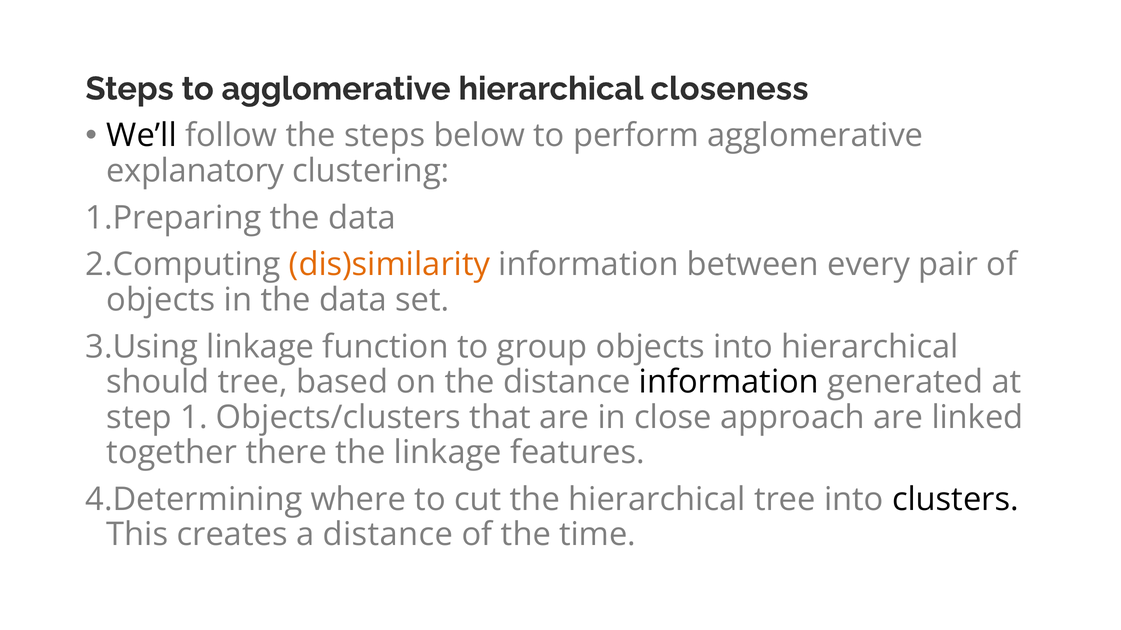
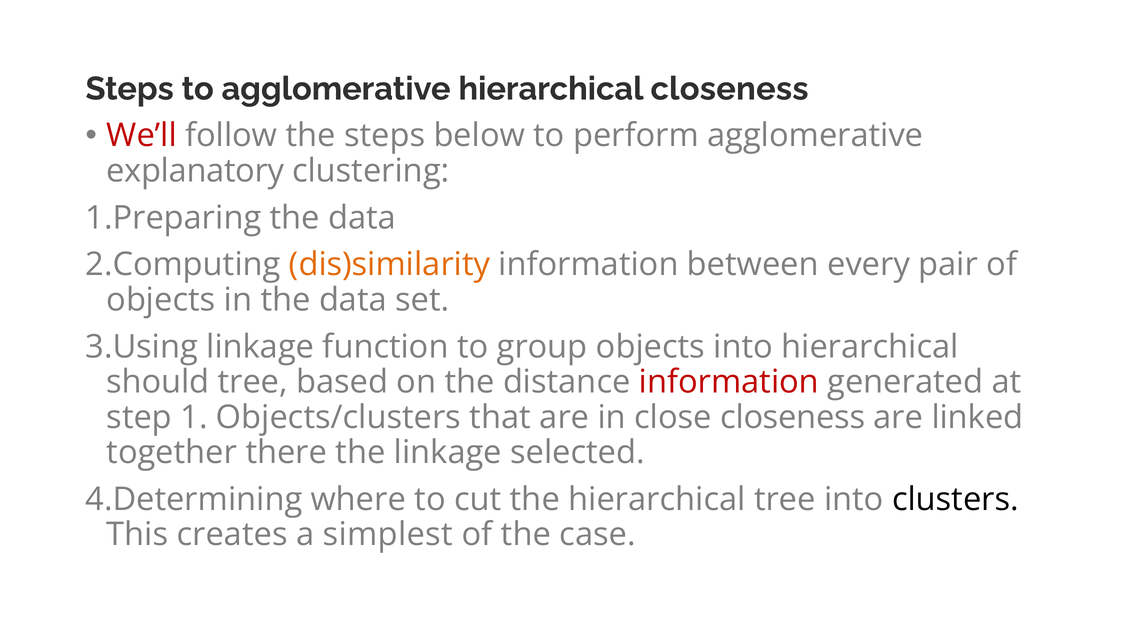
We’ll colour: black -> red
information at (729, 382) colour: black -> red
close approach: approach -> closeness
features: features -> selected
a distance: distance -> simplest
time: time -> case
